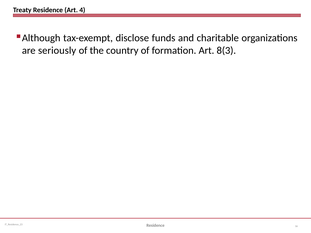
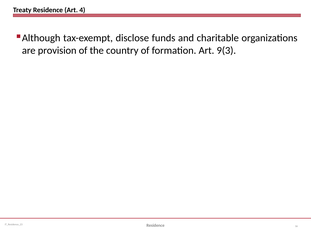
seriously: seriously -> provision
8(3: 8(3 -> 9(3
